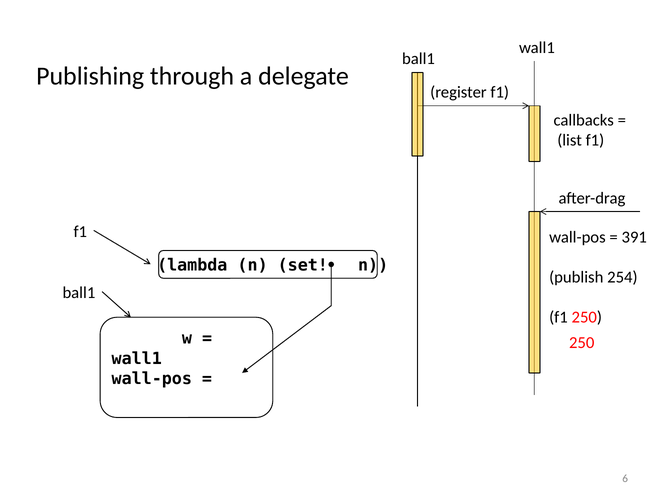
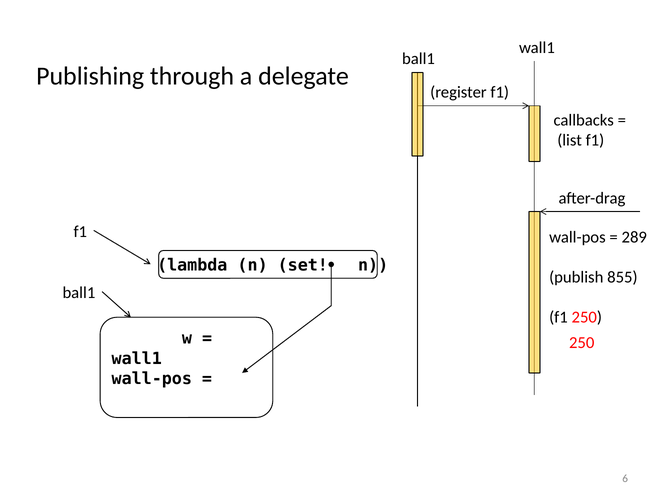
391: 391 -> 289
254: 254 -> 855
